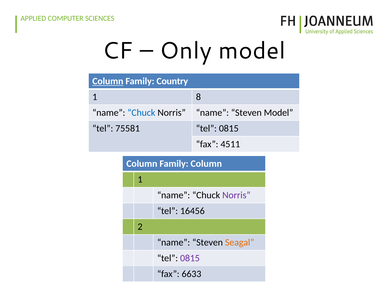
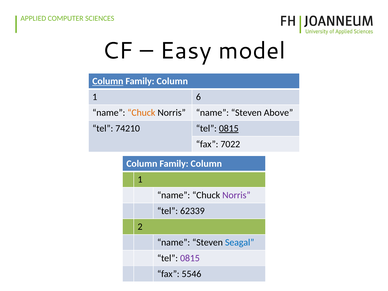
Only: Only -> Easy
Country at (172, 81): Country -> Column
8: 8 -> 6
Chuck at (141, 113) colour: blue -> orange
Steven Model: Model -> Above
75581: 75581 -> 74210
0815 at (229, 128) underline: none -> present
4511: 4511 -> 7022
16456: 16456 -> 62339
Seagal colour: orange -> blue
6633: 6633 -> 5546
